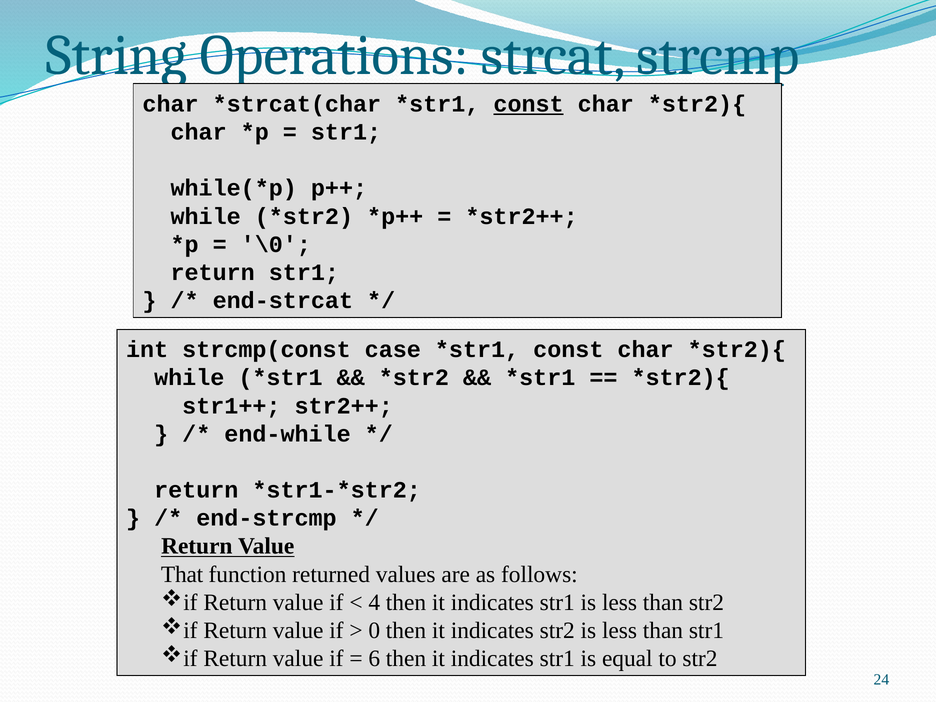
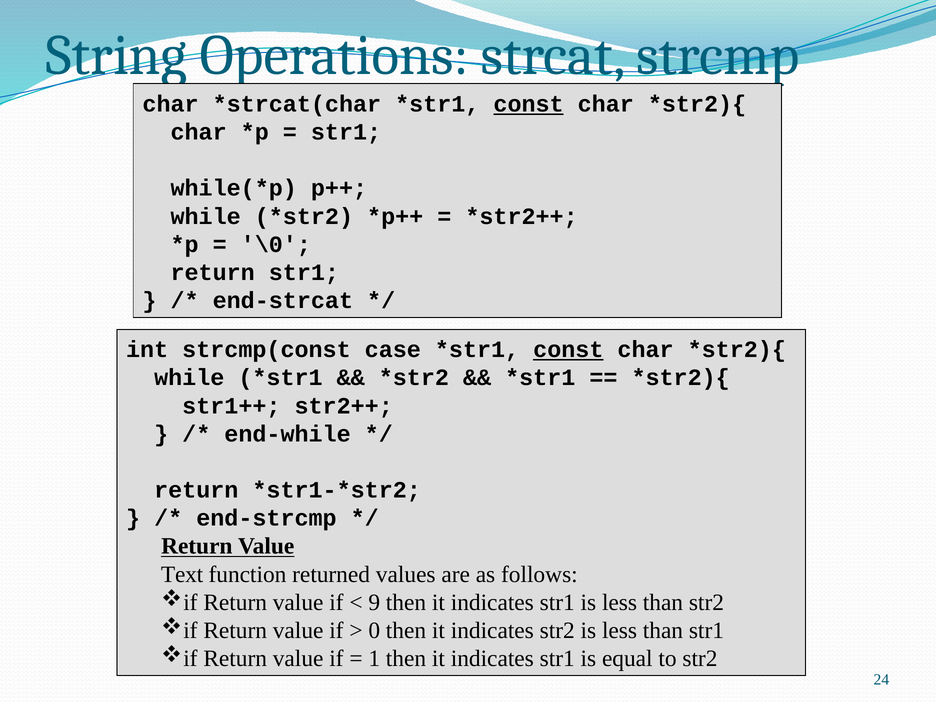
const at (568, 350) underline: none -> present
That: That -> Text
4: 4 -> 9
6: 6 -> 1
